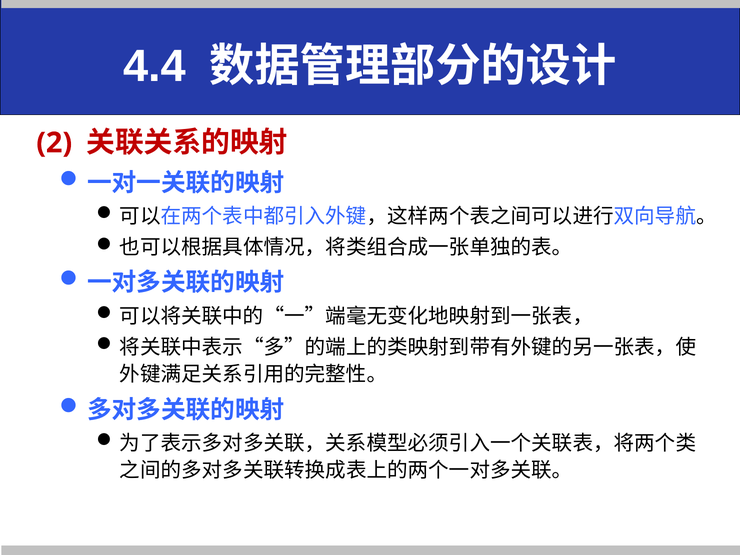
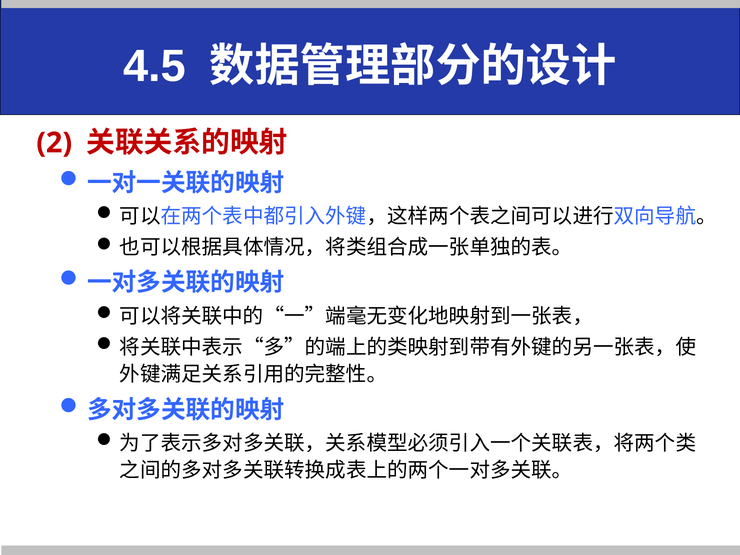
4.4: 4.4 -> 4.5
